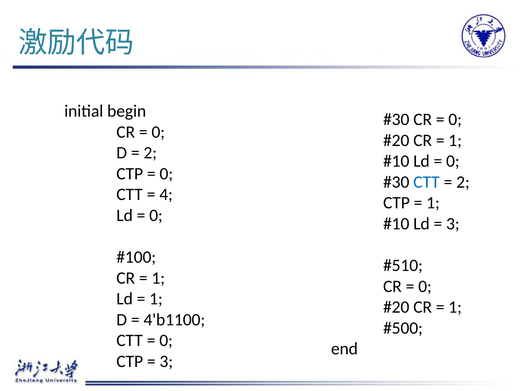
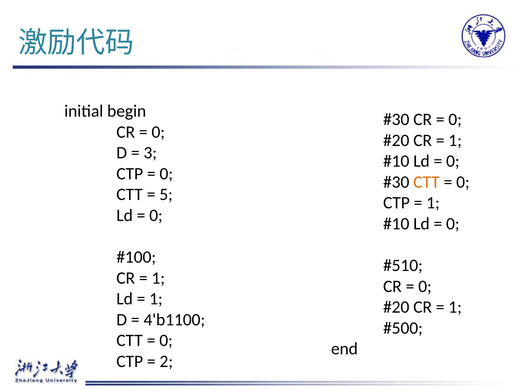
2 at (150, 153): 2 -> 3
CTT at (426, 182) colour: blue -> orange
2 at (463, 182): 2 -> 0
4: 4 -> 5
3 at (453, 224): 3 -> 0
3 at (166, 361): 3 -> 2
